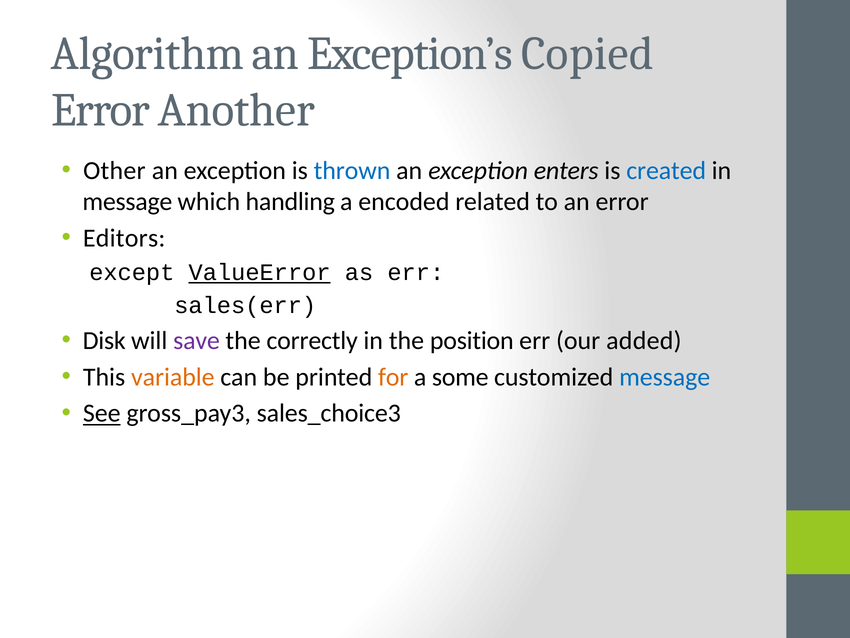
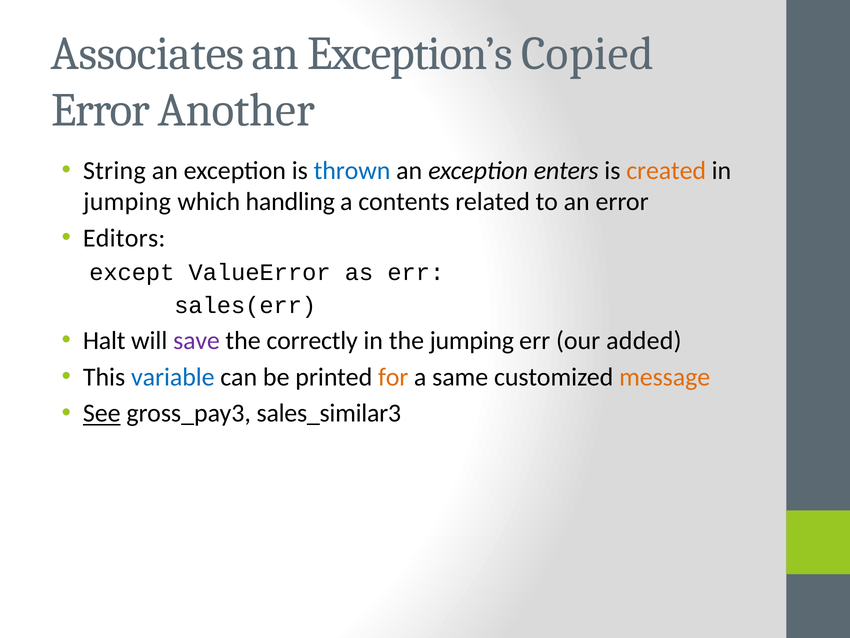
Algorithm: Algorithm -> Associates
Other: Other -> String
created colour: blue -> orange
message at (127, 202): message -> jumping
encoded: encoded -> contents
ValueError underline: present -> none
Disk: Disk -> Halt
the position: position -> jumping
variable colour: orange -> blue
some: some -> same
message at (665, 377) colour: blue -> orange
sales_choice3: sales_choice3 -> sales_similar3
